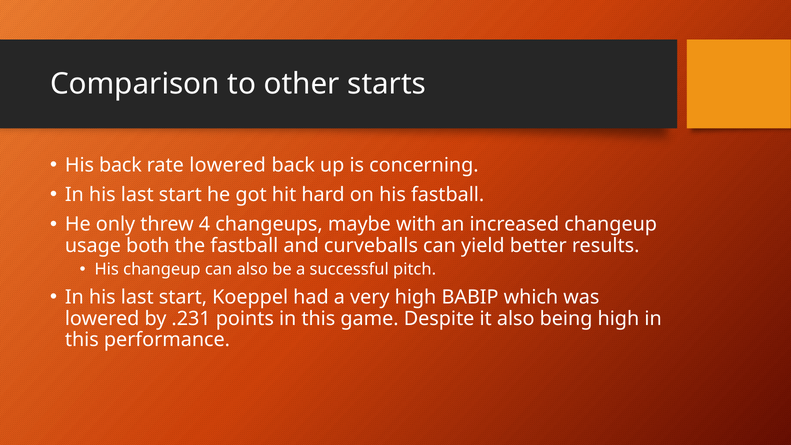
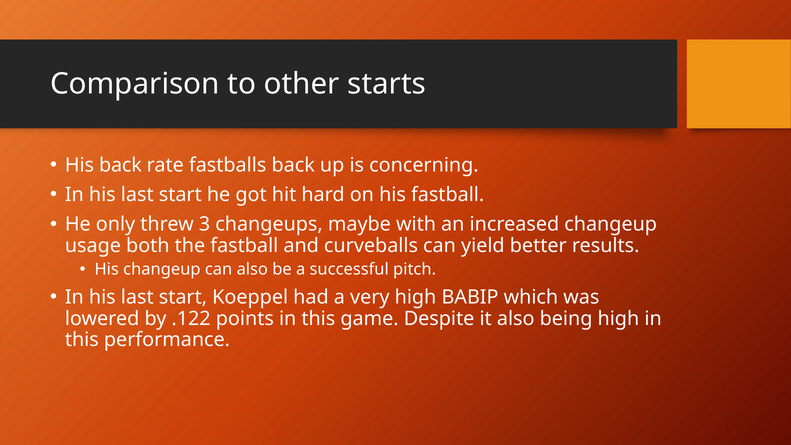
rate lowered: lowered -> fastballs
4: 4 -> 3
.231: .231 -> .122
